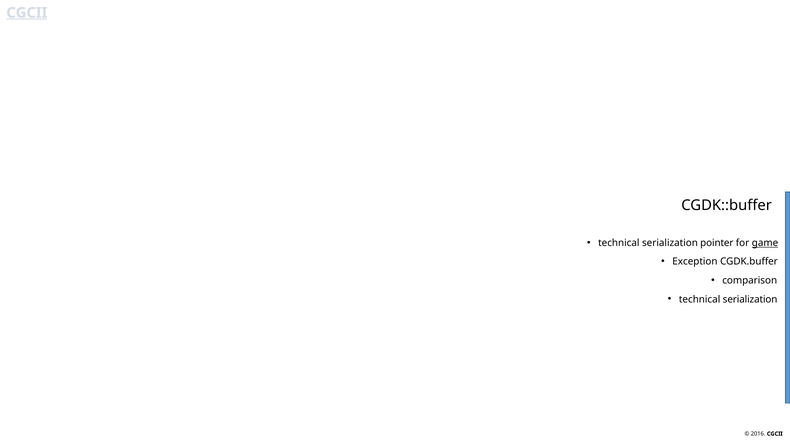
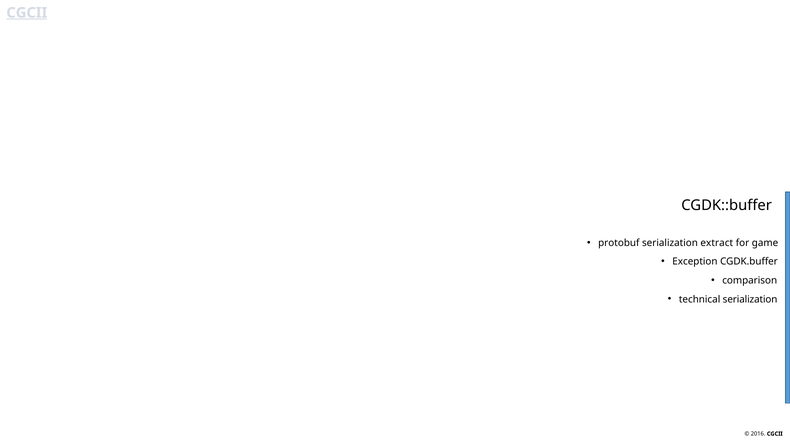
technical at (619, 243): technical -> protobuf
pointer: pointer -> extract
game underline: present -> none
